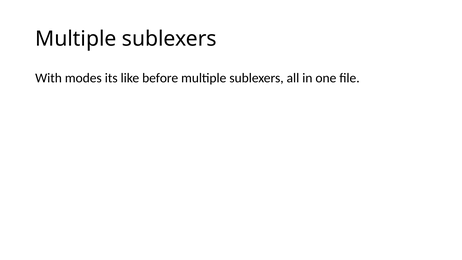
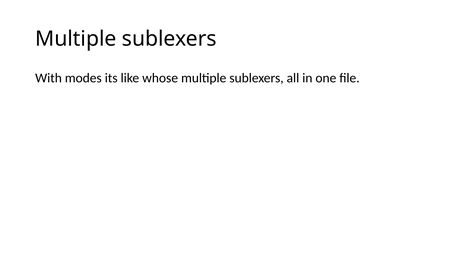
before: before -> whose
